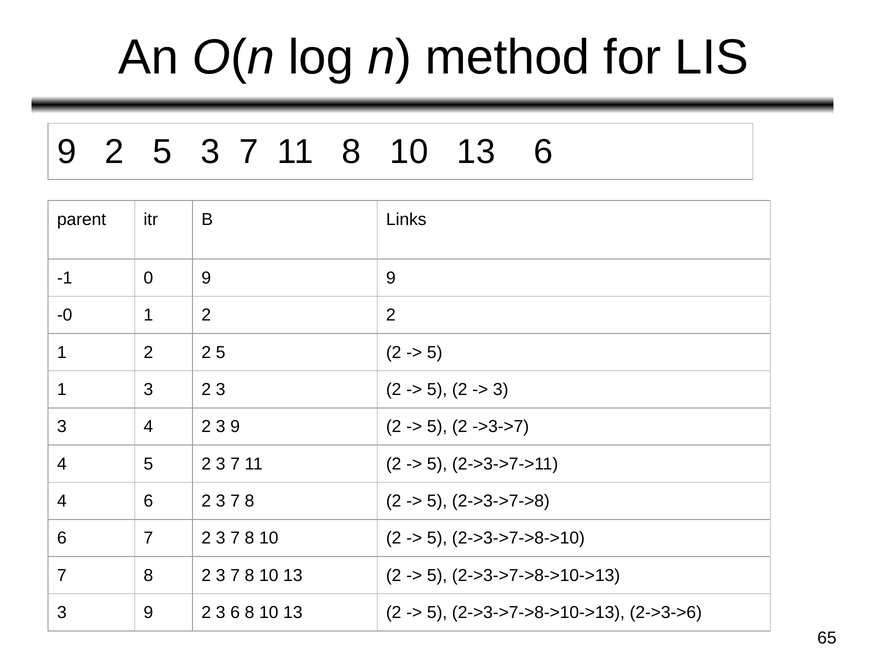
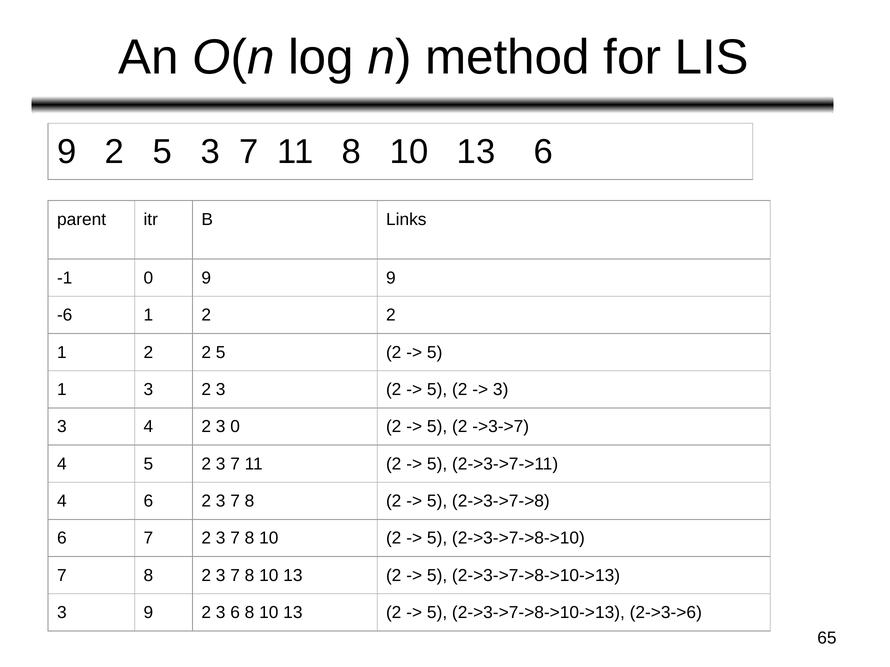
-0: -0 -> -6
2 3 9: 9 -> 0
